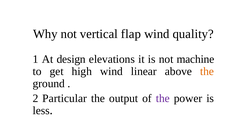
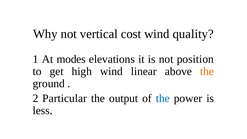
flap: flap -> cost
design: design -> modes
machine: machine -> position
the at (163, 98) colour: purple -> blue
